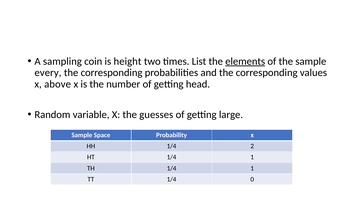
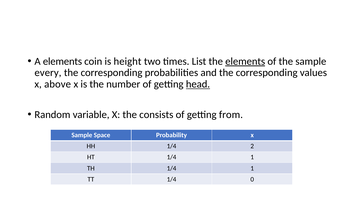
A sampling: sampling -> elements
head underline: none -> present
guesses: guesses -> consists
large: large -> from
